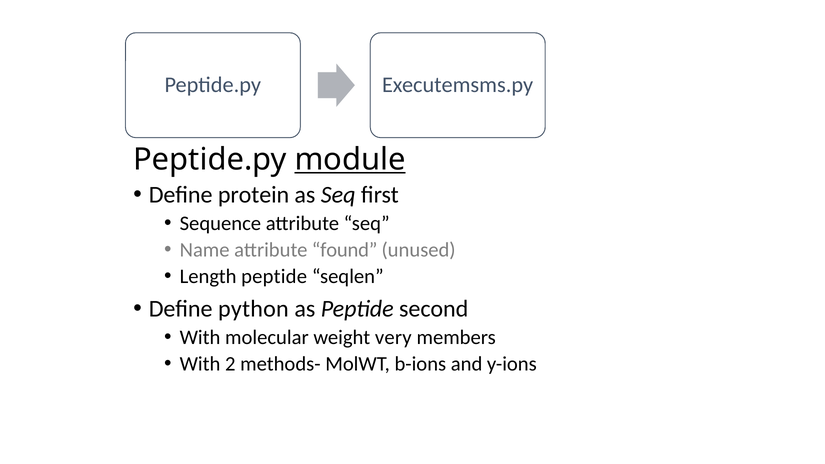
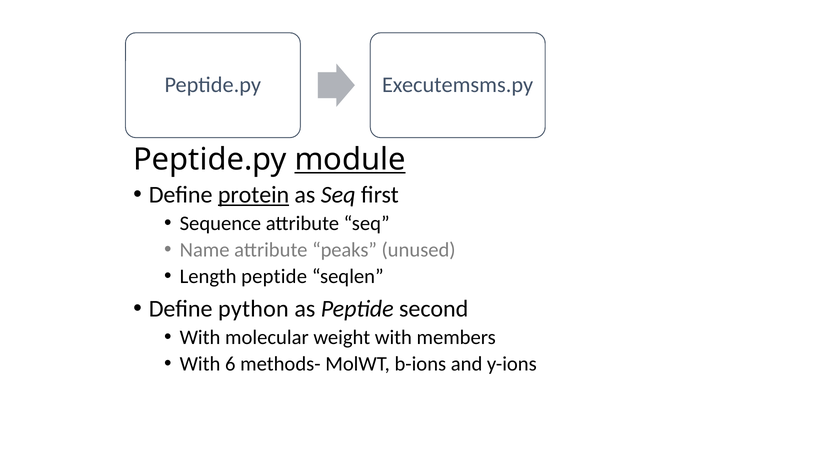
protein underline: none -> present
found: found -> peaks
weight very: very -> with
2: 2 -> 6
